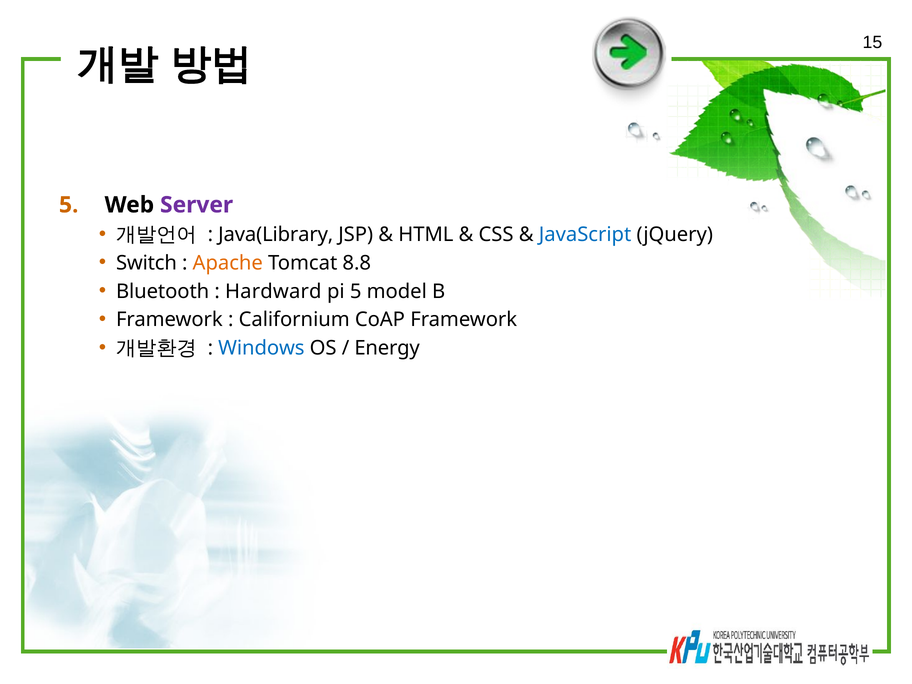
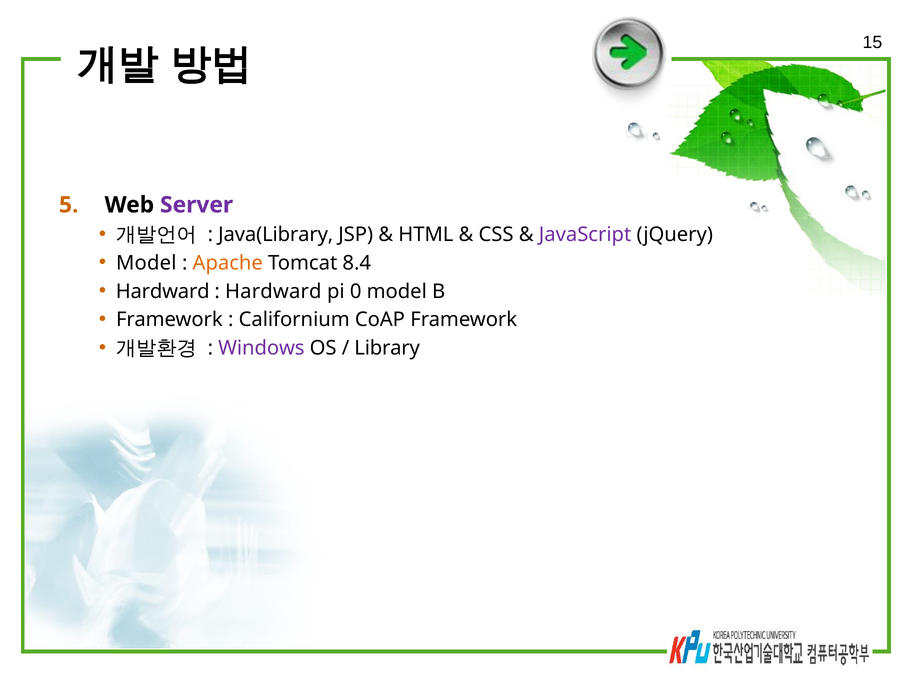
JavaScript colour: blue -> purple
Switch at (146, 263): Switch -> Model
8.8: 8.8 -> 8.4
Bluetooth at (163, 291): Bluetooth -> Hardward
pi 5: 5 -> 0
Windows colour: blue -> purple
Energy: Energy -> Library
